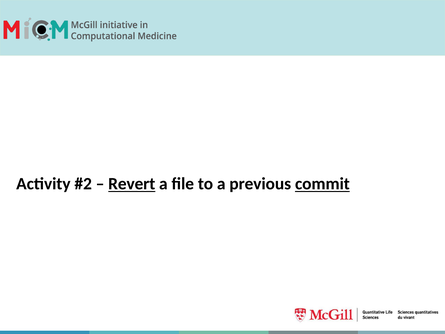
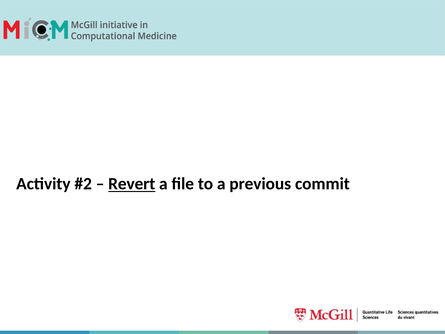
commit underline: present -> none
